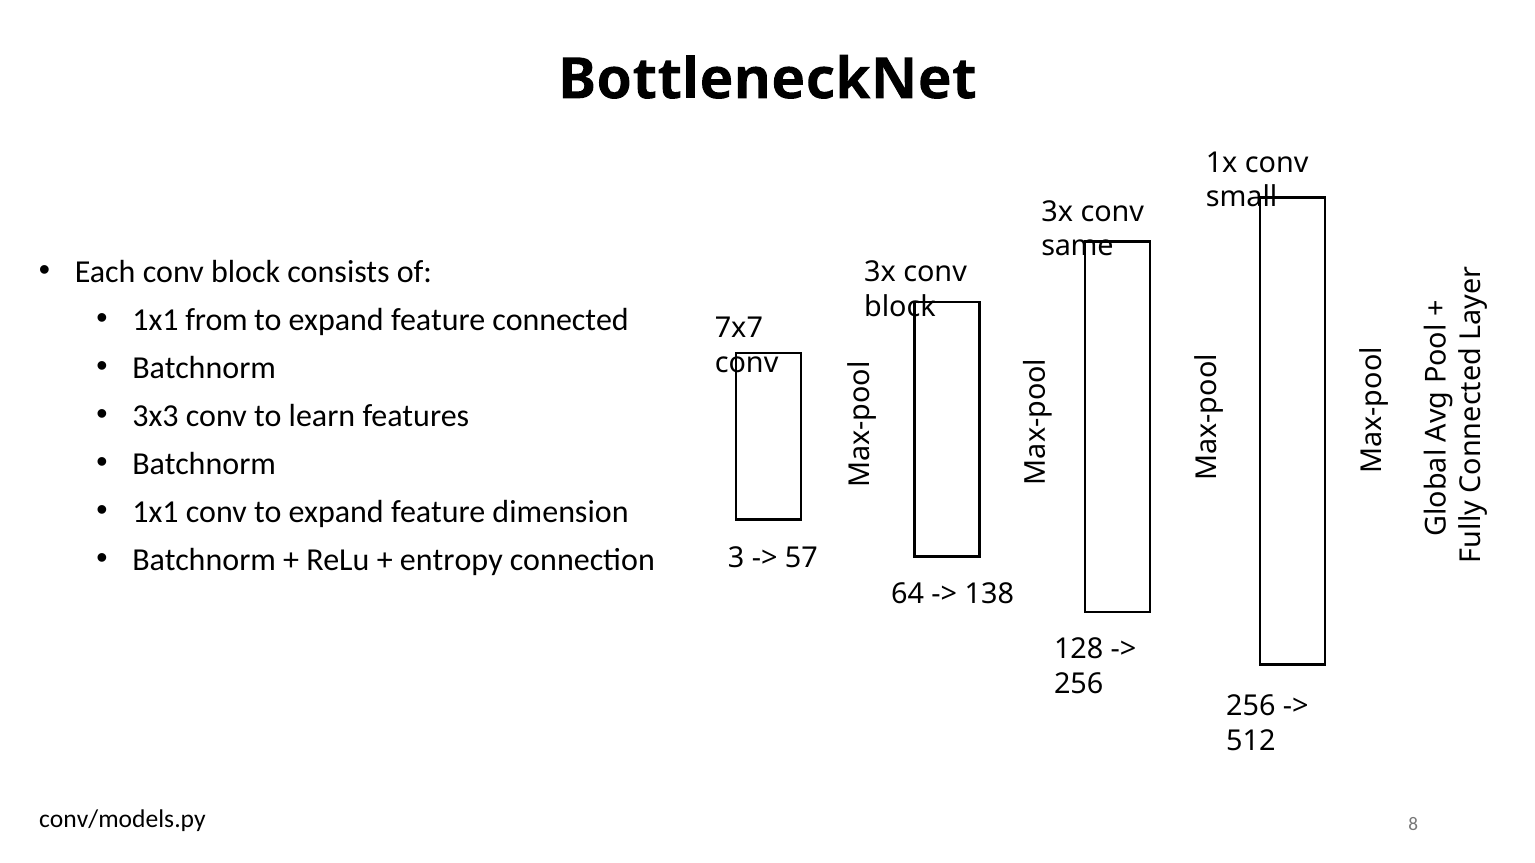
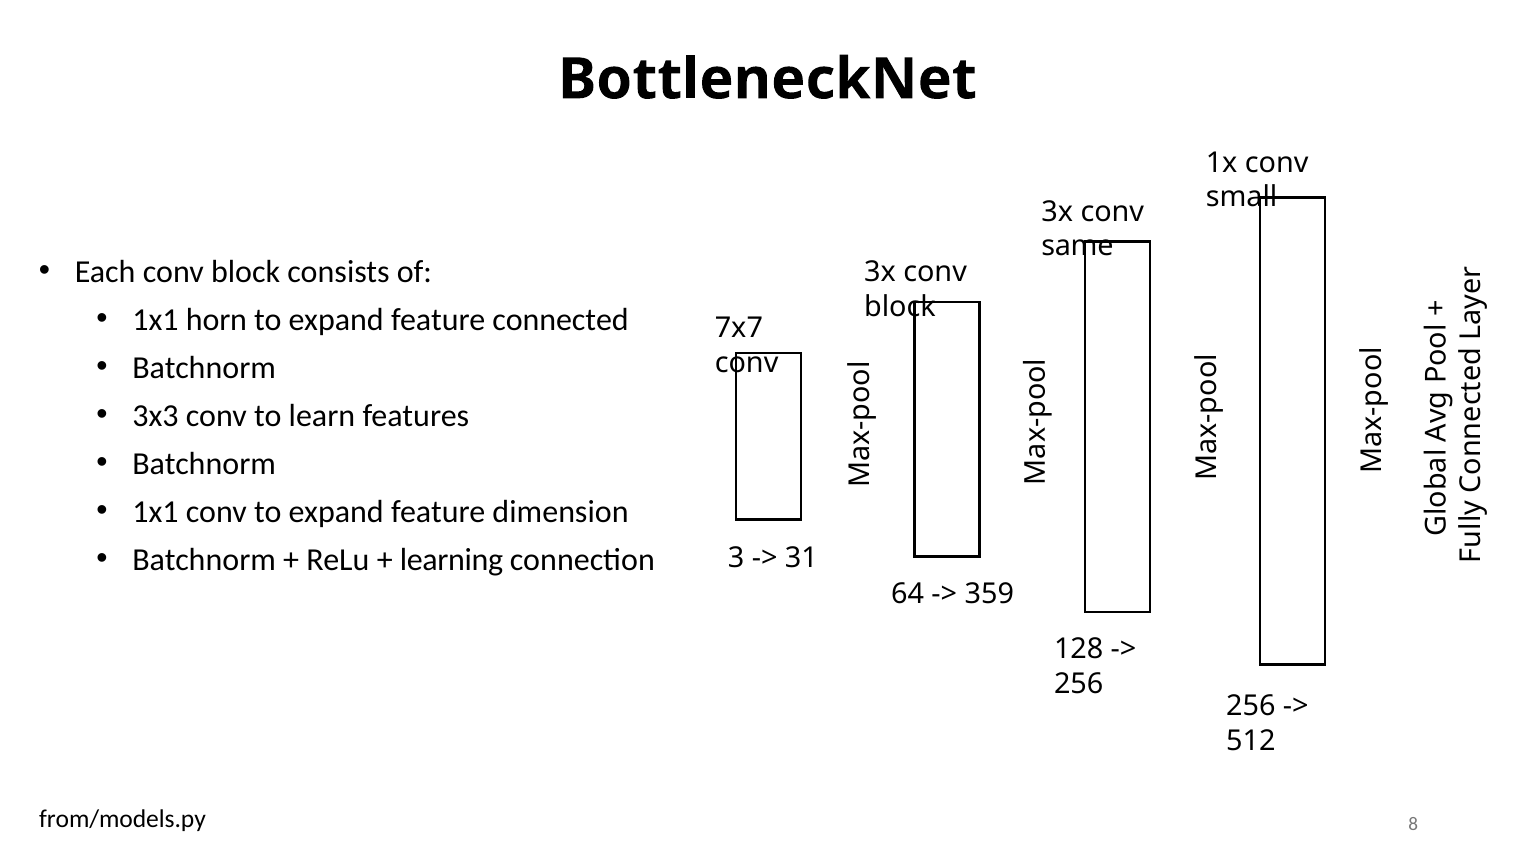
from: from -> horn
entropy: entropy -> learning
57: 57 -> 31
138: 138 -> 359
conv/models.py: conv/models.py -> from/models.py
